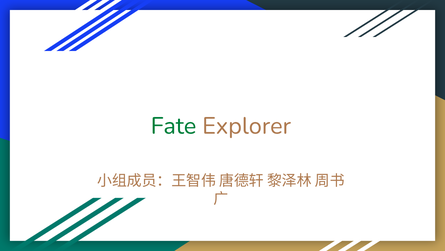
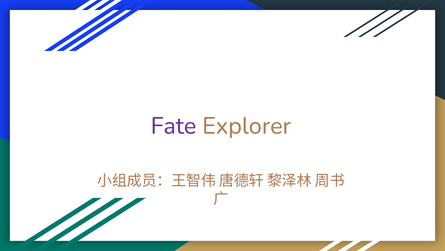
Fate colour: green -> purple
